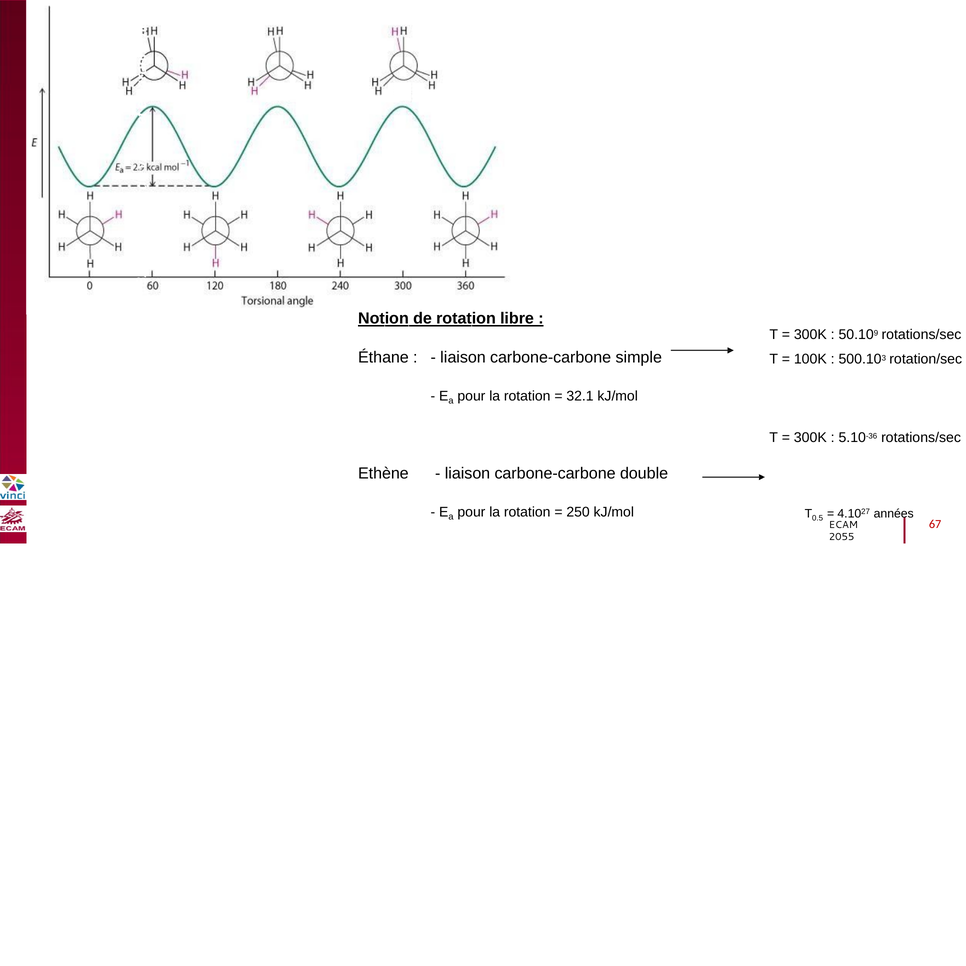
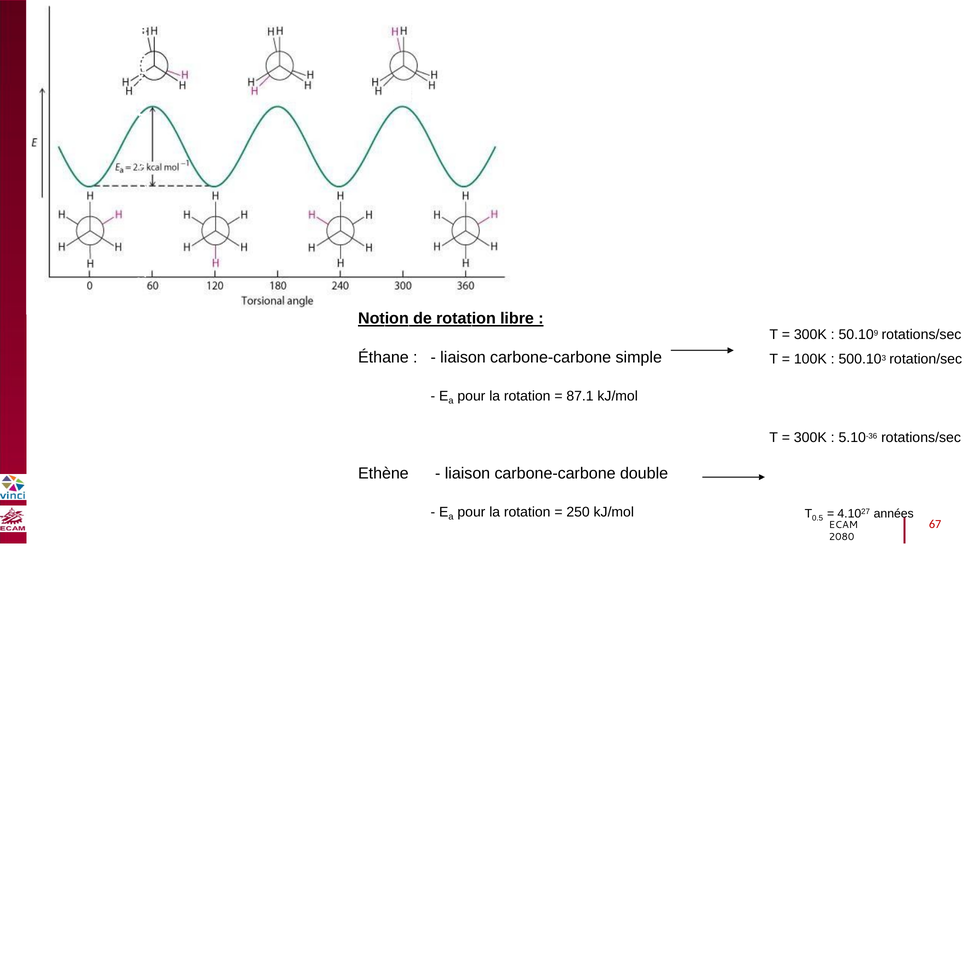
32.1: 32.1 -> 87.1
2055: 2055 -> 2080
